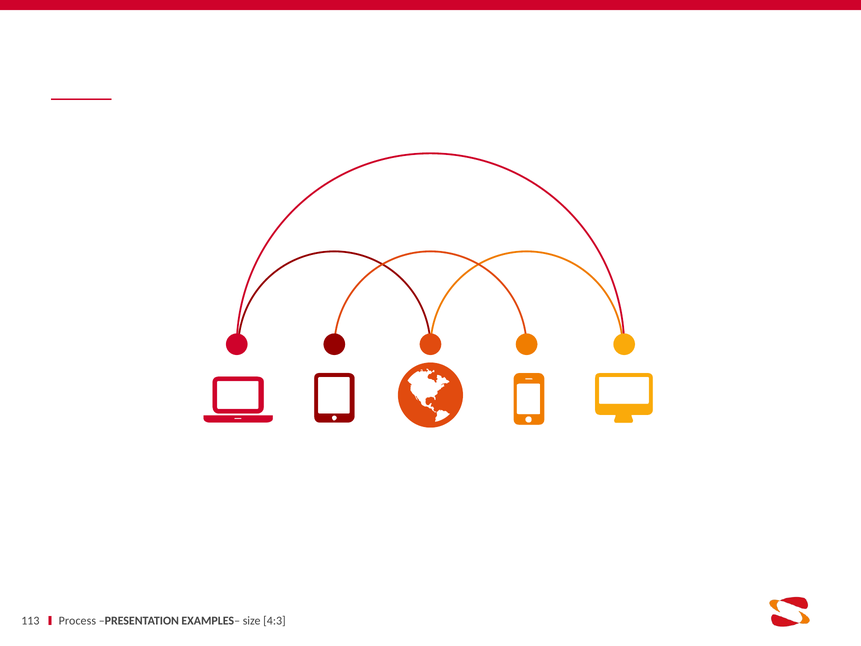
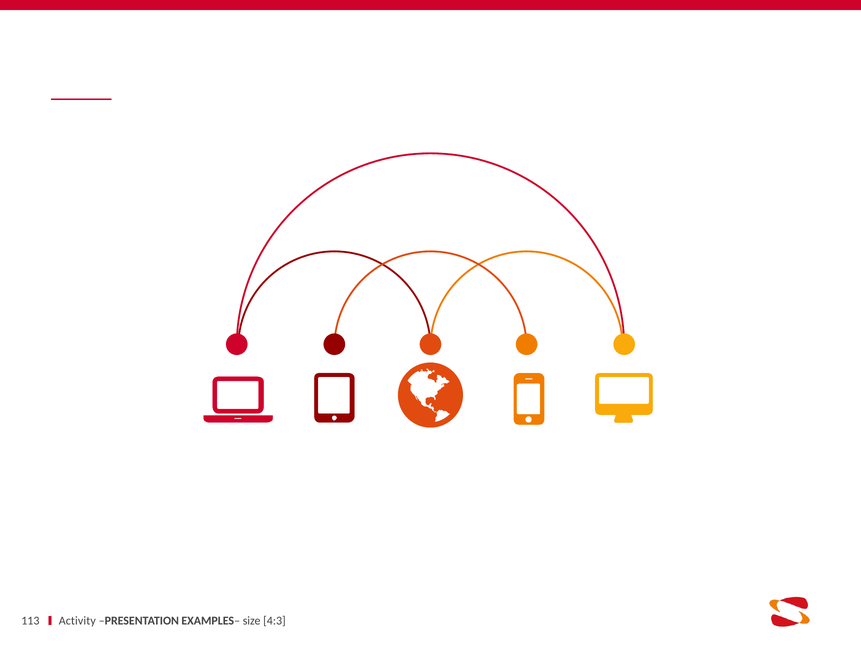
Process: Process -> Activity
